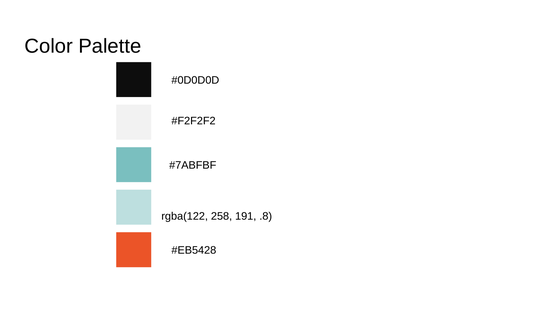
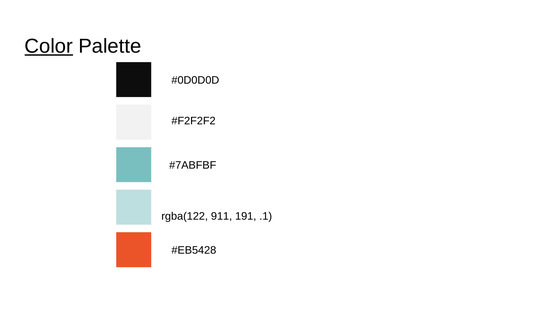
Color underline: none -> present
258: 258 -> 911
.8: .8 -> .1
